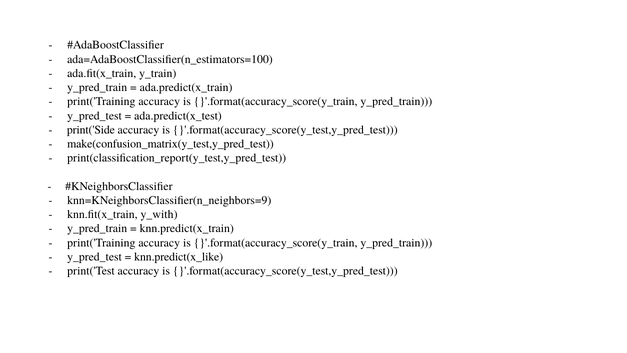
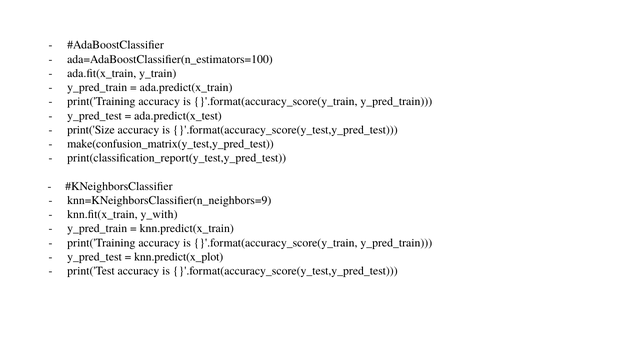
print('Side: print('Side -> print('Size
knn.predict(x_like: knn.predict(x_like -> knn.predict(x_plot
